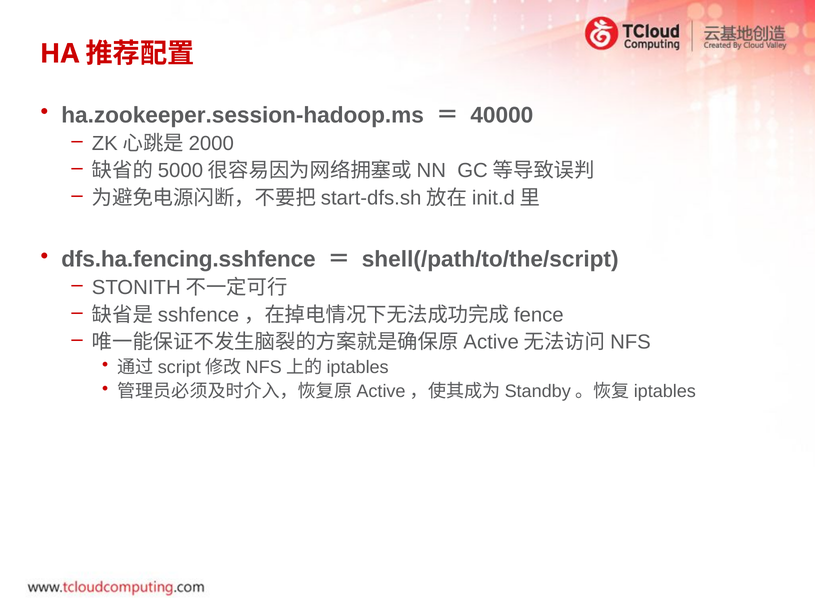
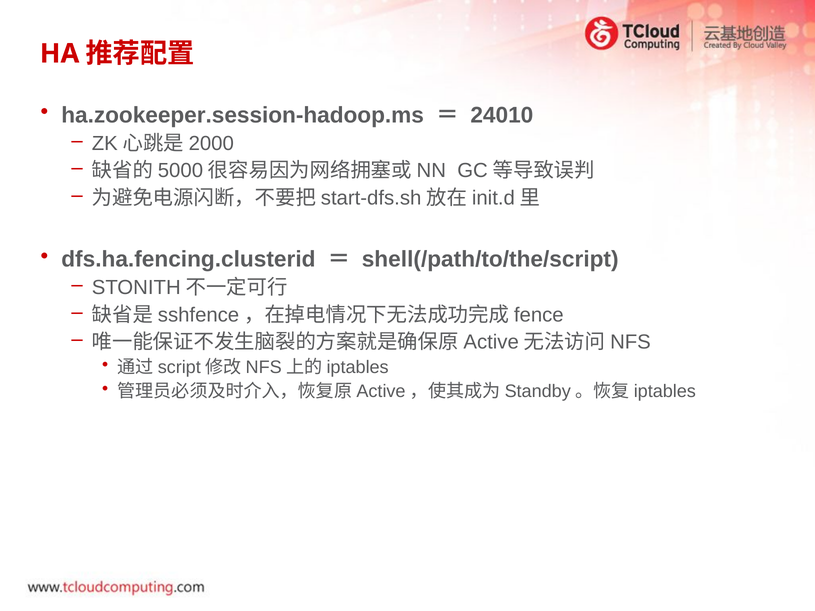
40000: 40000 -> 24010
dfs.ha.fencing.sshfence: dfs.ha.fencing.sshfence -> dfs.ha.fencing.clusterid
